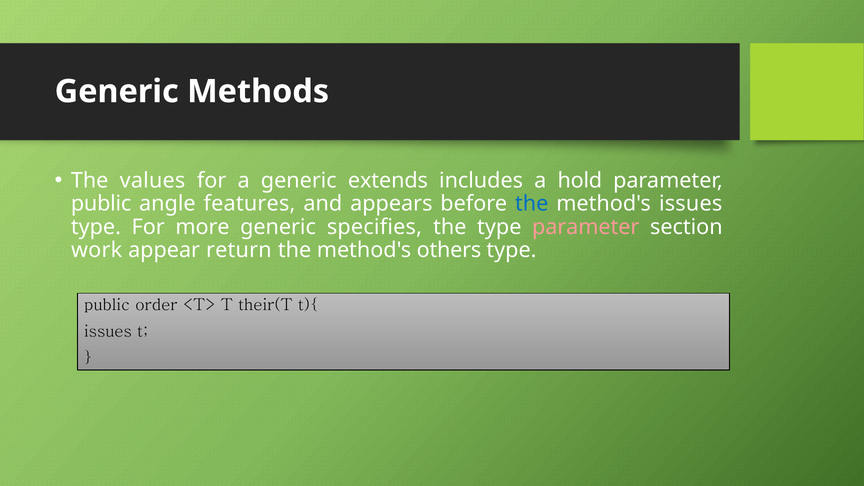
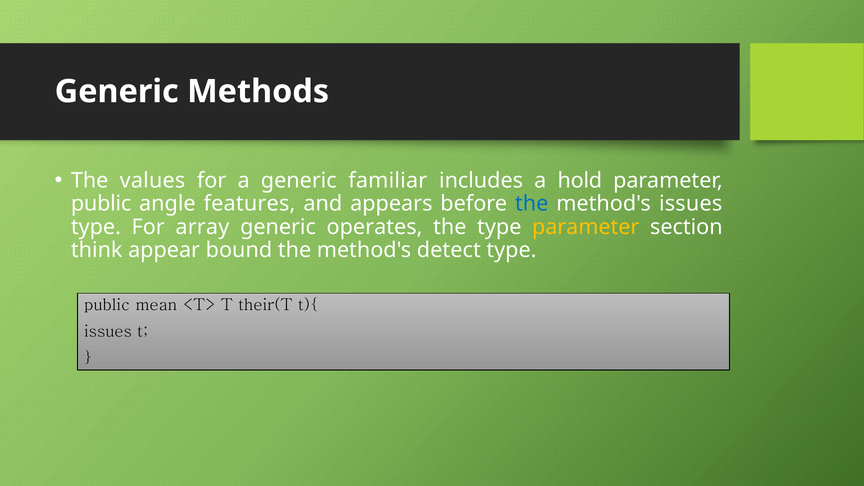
extends: extends -> familiar
more: more -> array
specifies: specifies -> operates
parameter at (586, 227) colour: pink -> yellow
work: work -> think
return: return -> bound
others: others -> detect
order: order -> mean
